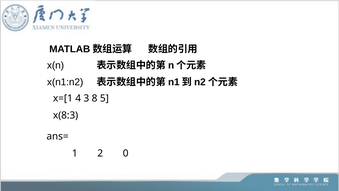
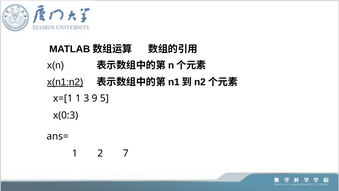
x(n1:n2 underline: none -> present
x=[1 4: 4 -> 1
8: 8 -> 9
x(8:3: x(8:3 -> x(0:3
0: 0 -> 7
